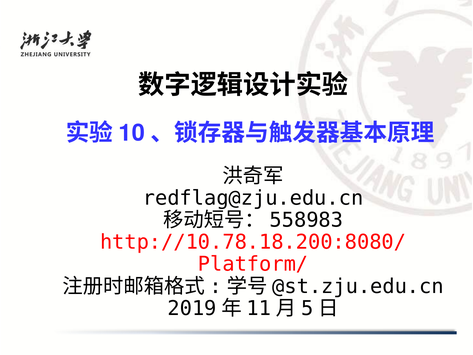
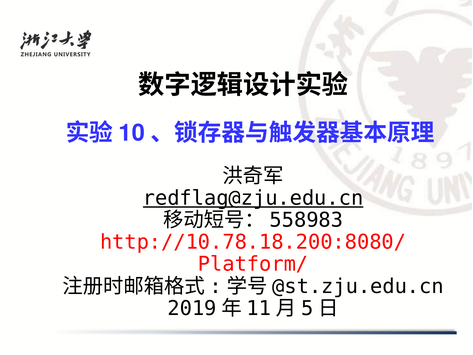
redflag@zju.edu.cn underline: none -> present
